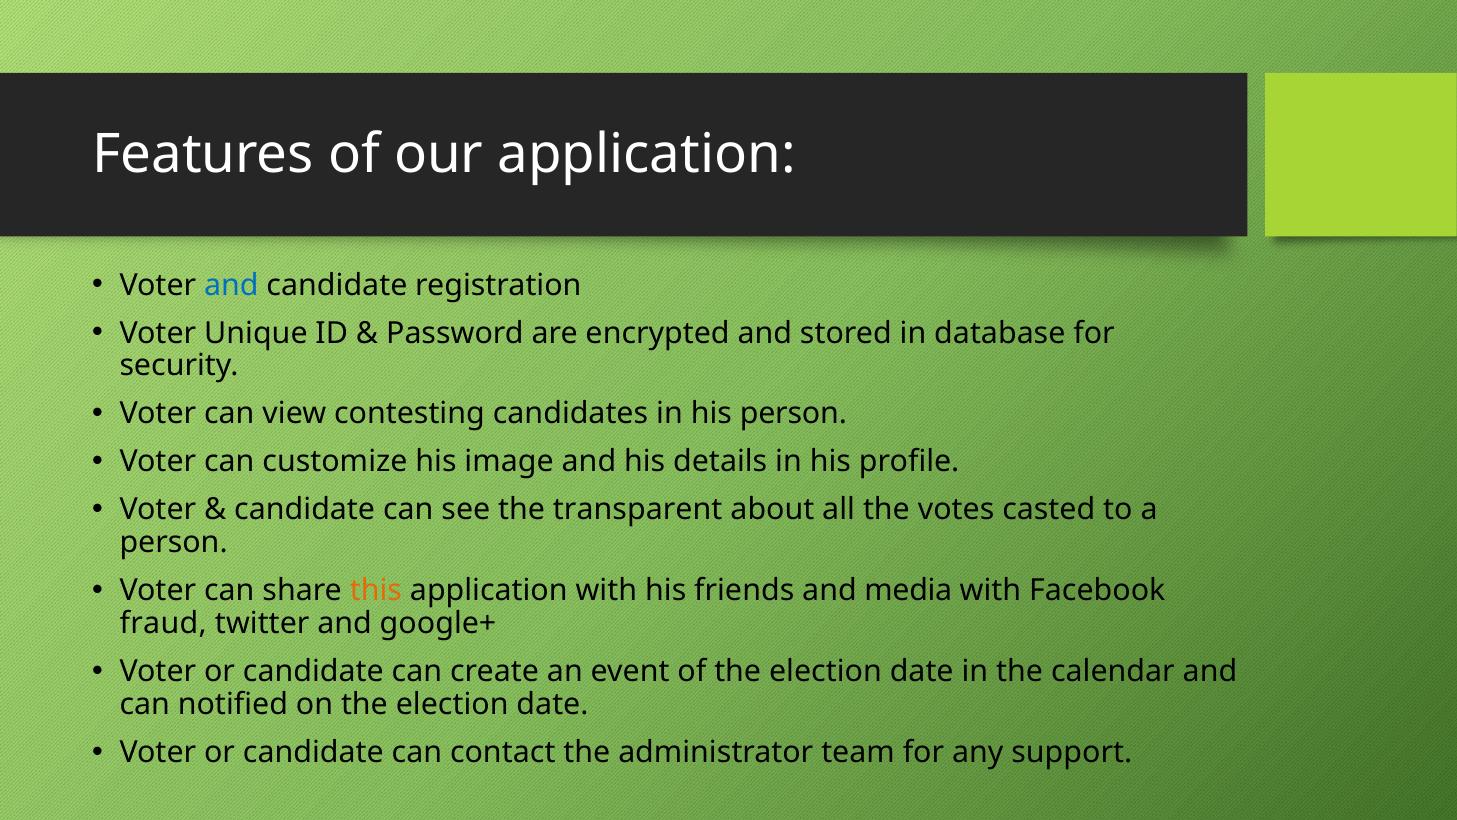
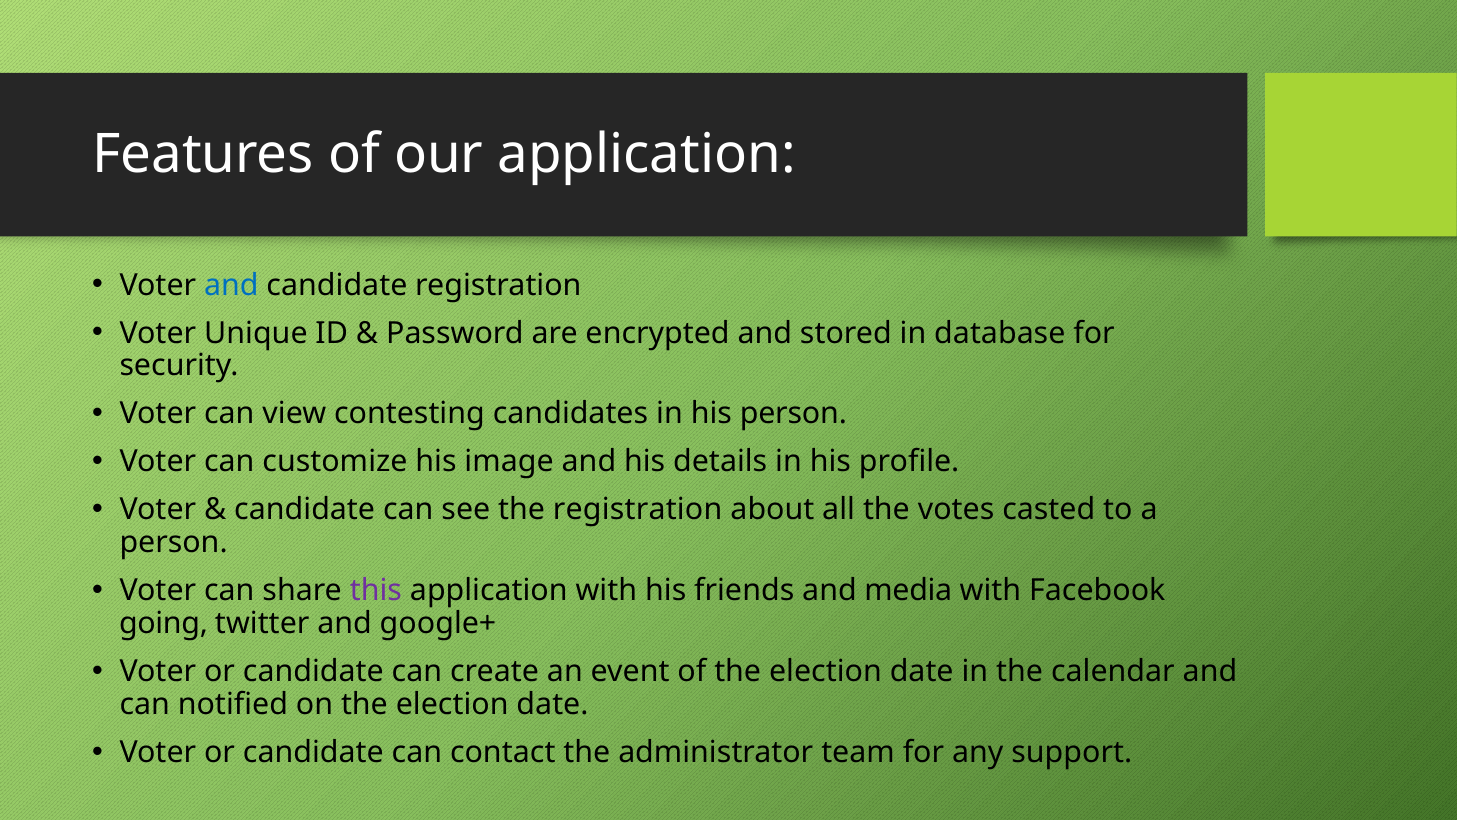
the transparent: transparent -> registration
this colour: orange -> purple
fraud: fraud -> going
